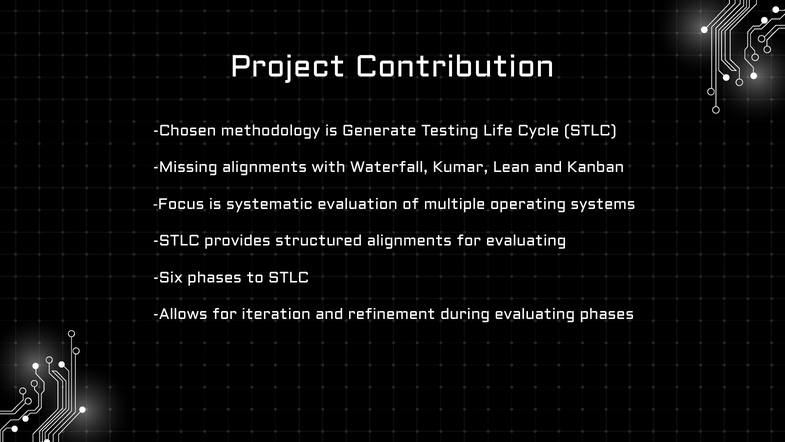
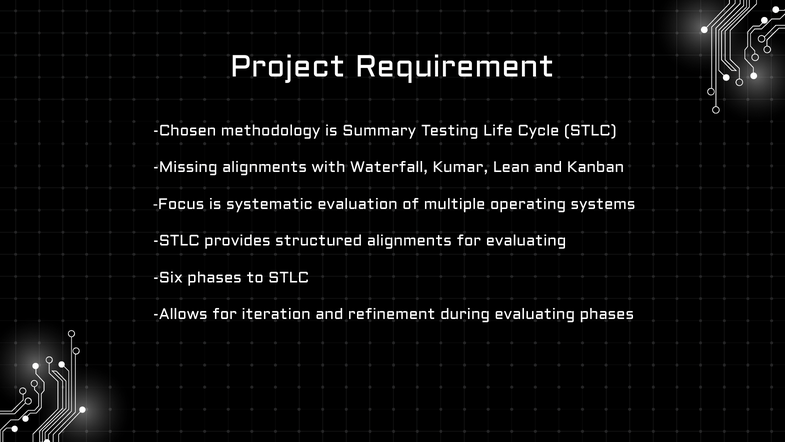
Contribution: Contribution -> Requirement
Generate: Generate -> Summary
